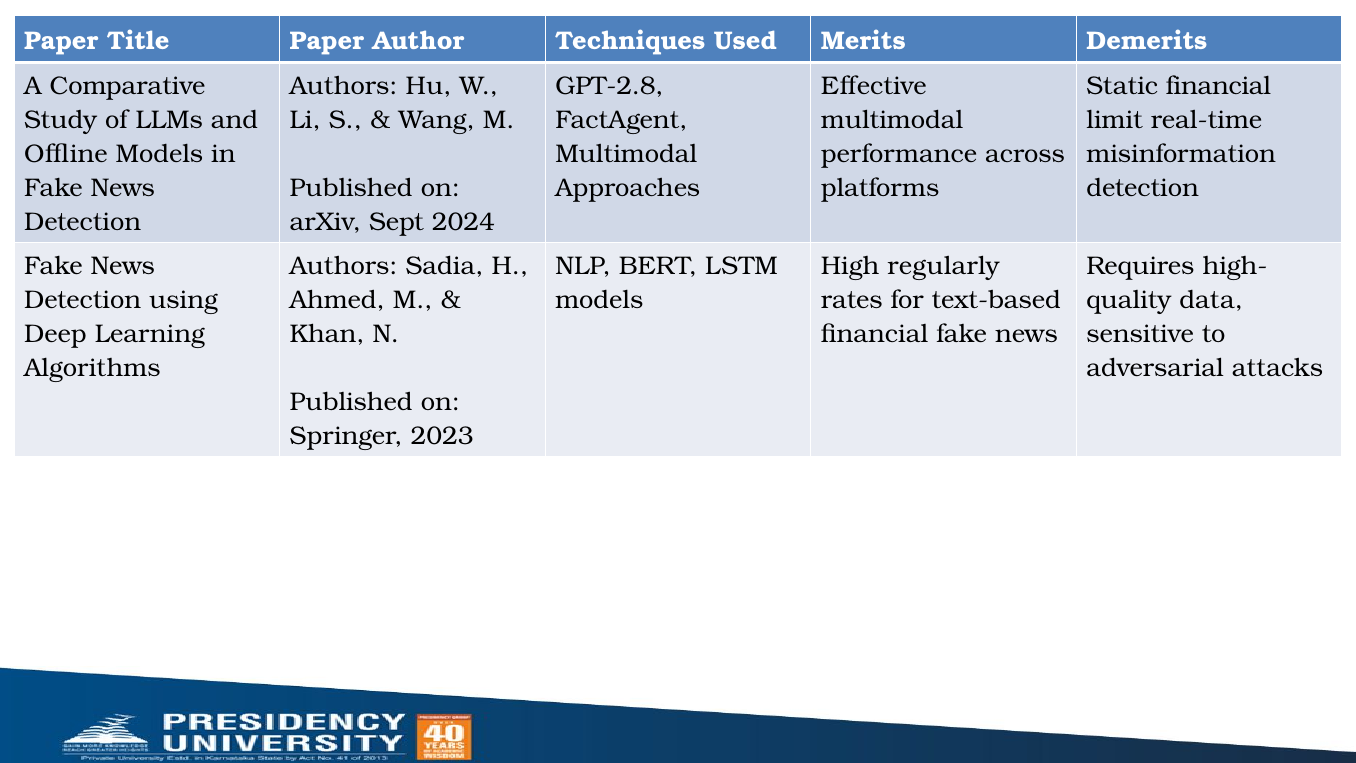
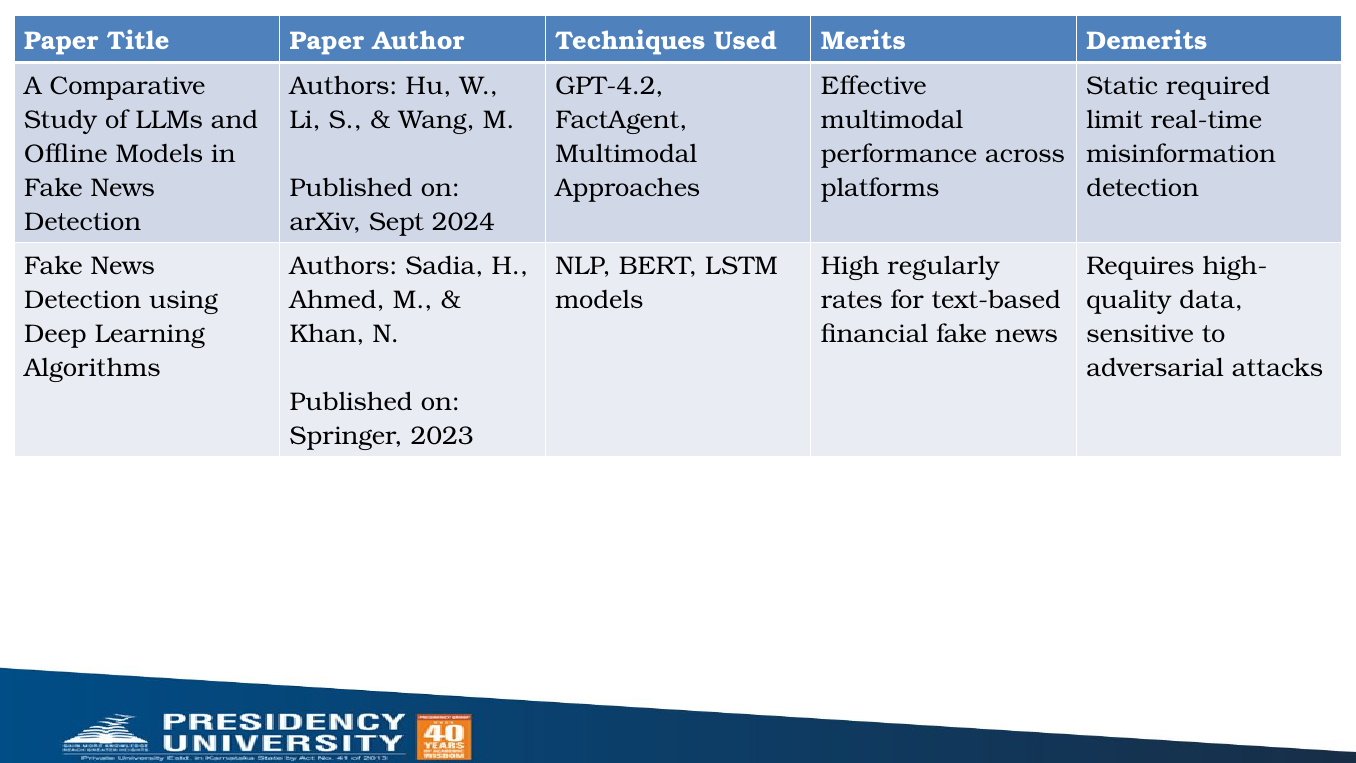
GPT-2.8: GPT-2.8 -> GPT-4.2
Static financial: financial -> required
